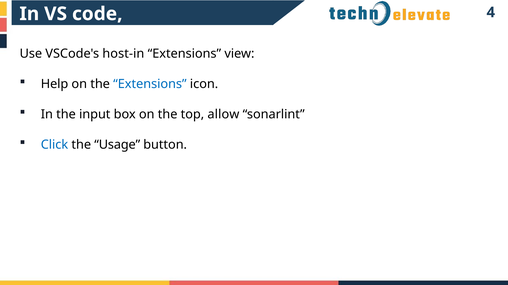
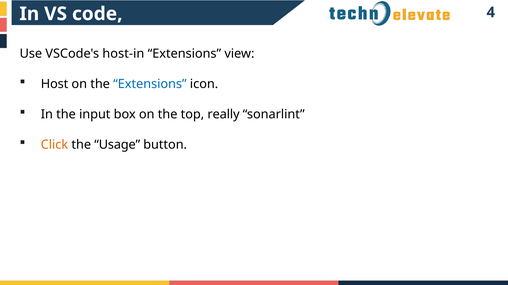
Help: Help -> Host
allow: allow -> really
Click colour: blue -> orange
